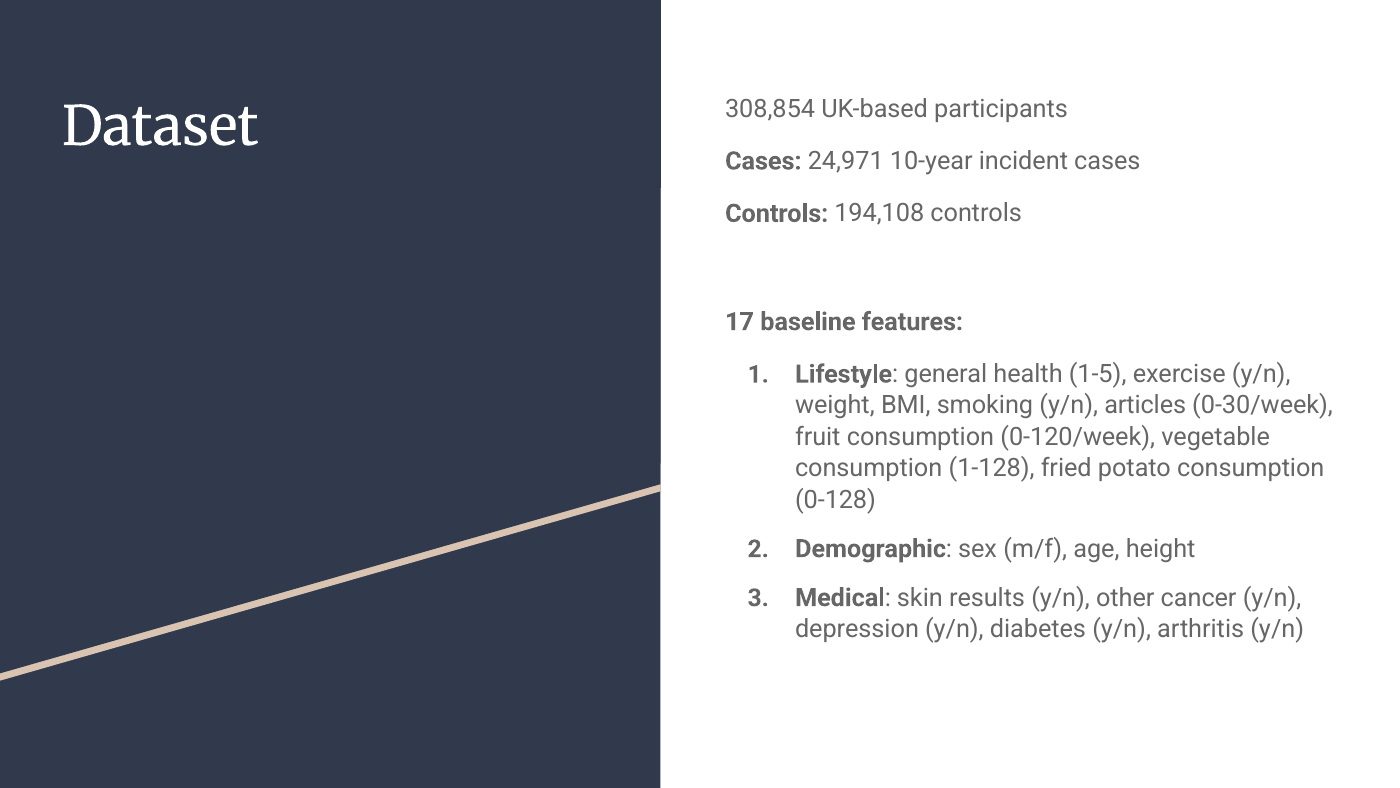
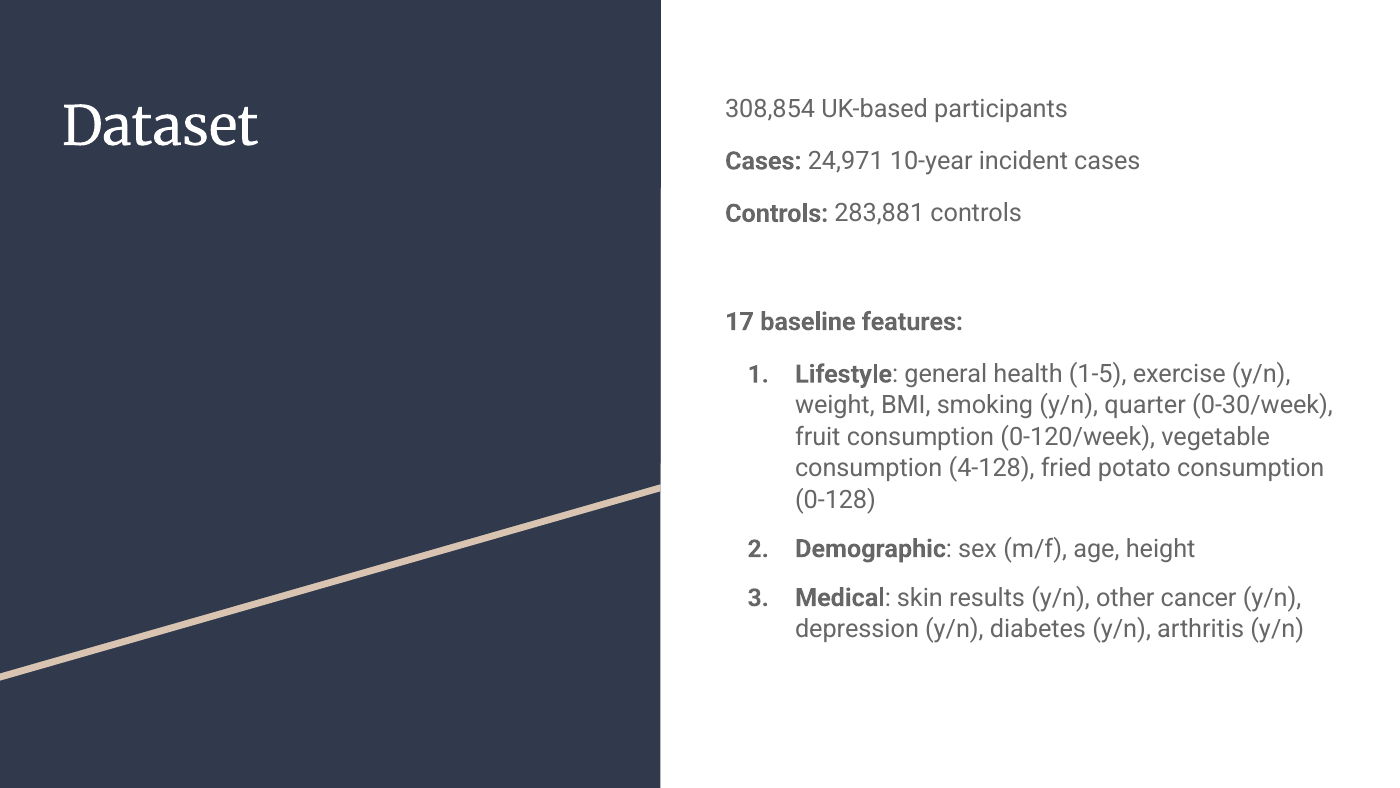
194,108: 194,108 -> 283,881
articles: articles -> quarter
1-128: 1-128 -> 4-128
